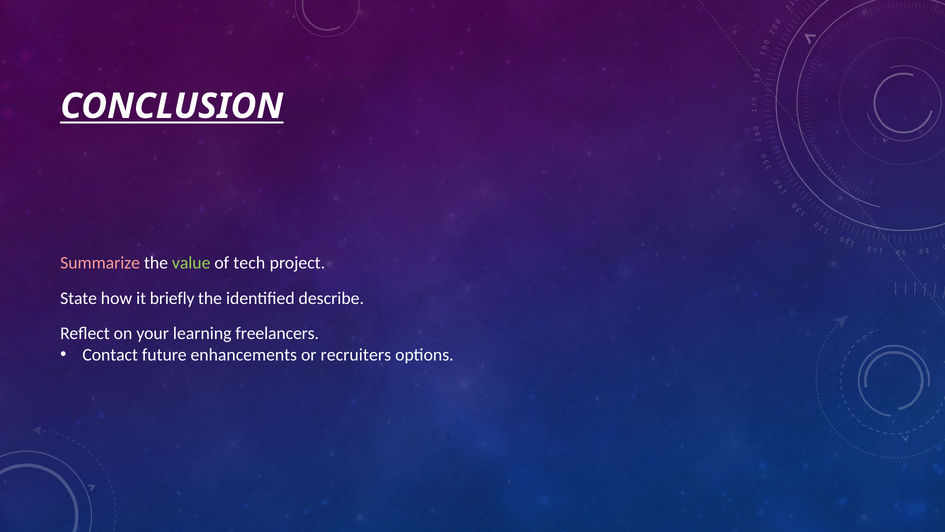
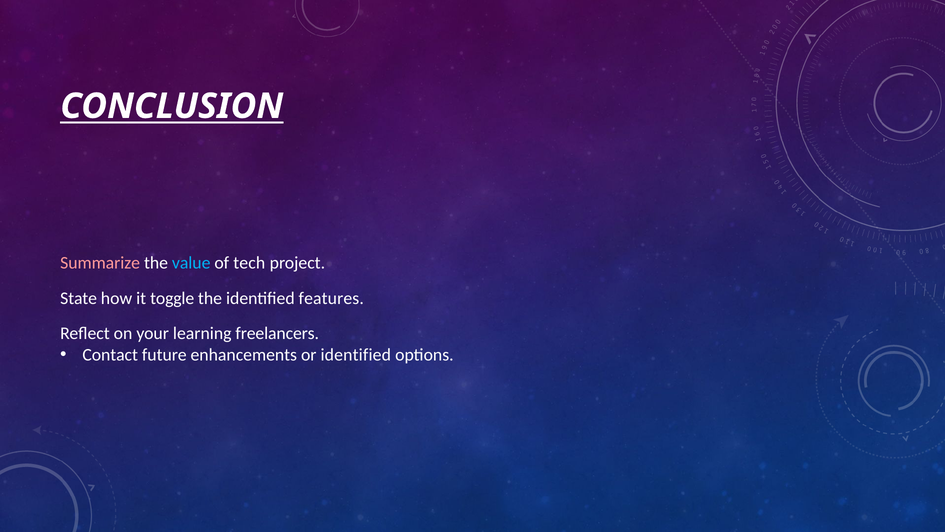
value colour: light green -> light blue
briefly: briefly -> toggle
describe: describe -> features
or recruiters: recruiters -> identified
